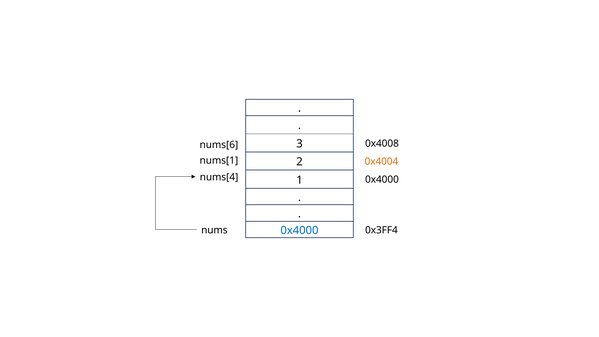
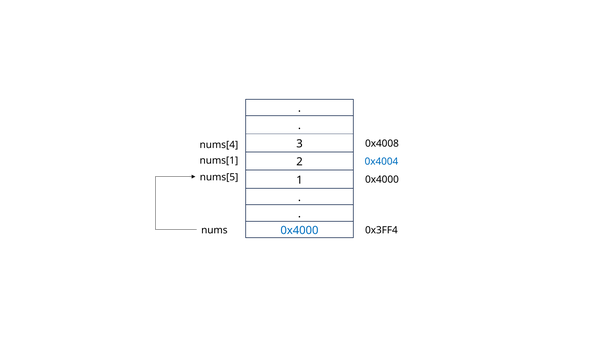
nums[6: nums[6 -> nums[4
0x4004 colour: orange -> blue
nums[4: nums[4 -> nums[5
